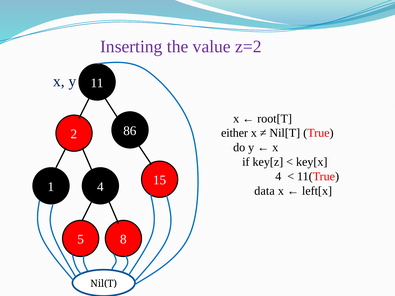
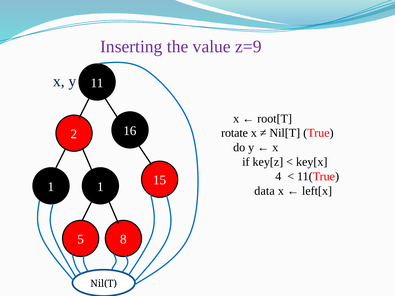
z=2: z=2 -> z=9
either: either -> rotate
86: 86 -> 16
1 4: 4 -> 1
